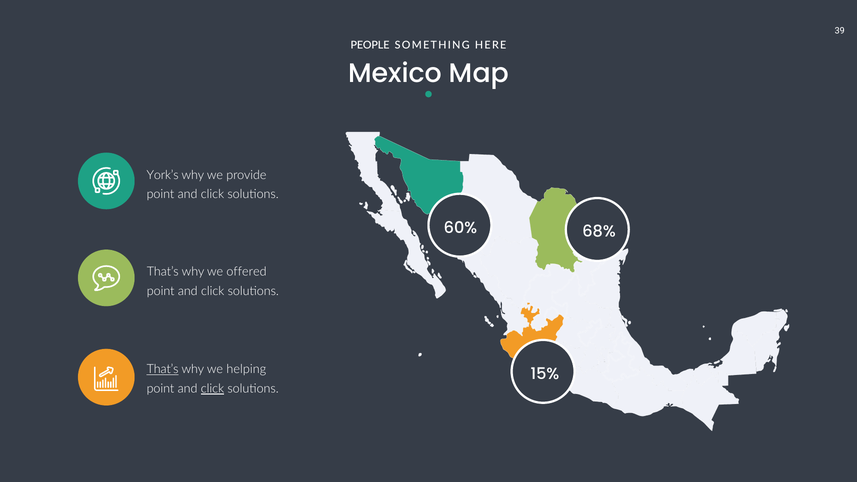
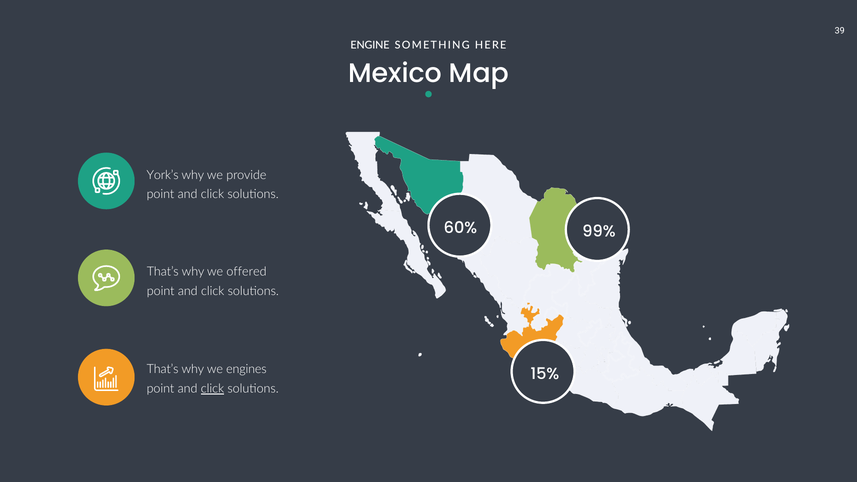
PEOPLE: PEOPLE -> ENGINE
68%: 68% -> 99%
That’s at (163, 370) underline: present -> none
helping: helping -> engines
